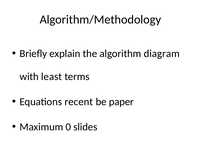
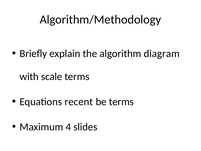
least: least -> scale
be paper: paper -> terms
0: 0 -> 4
